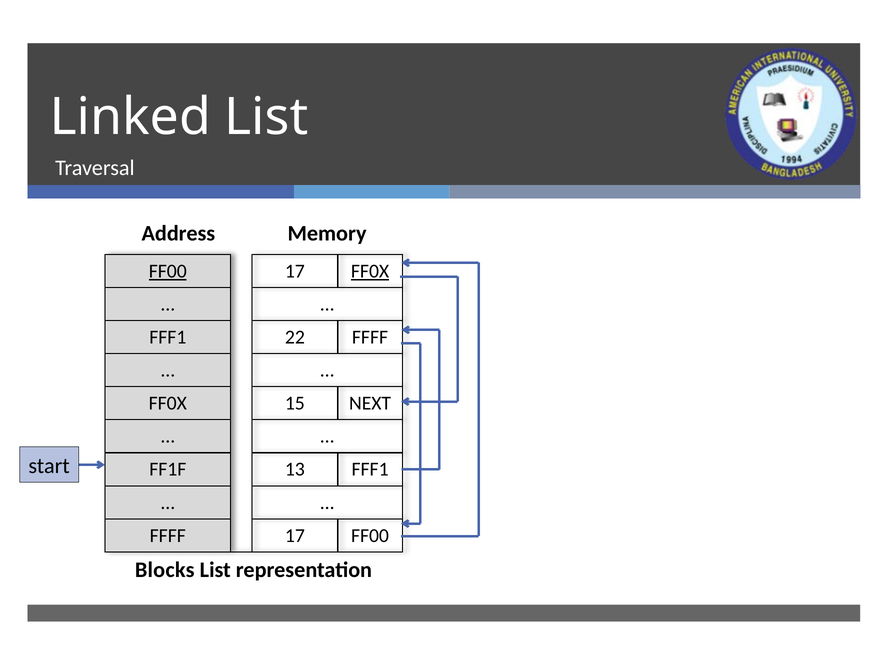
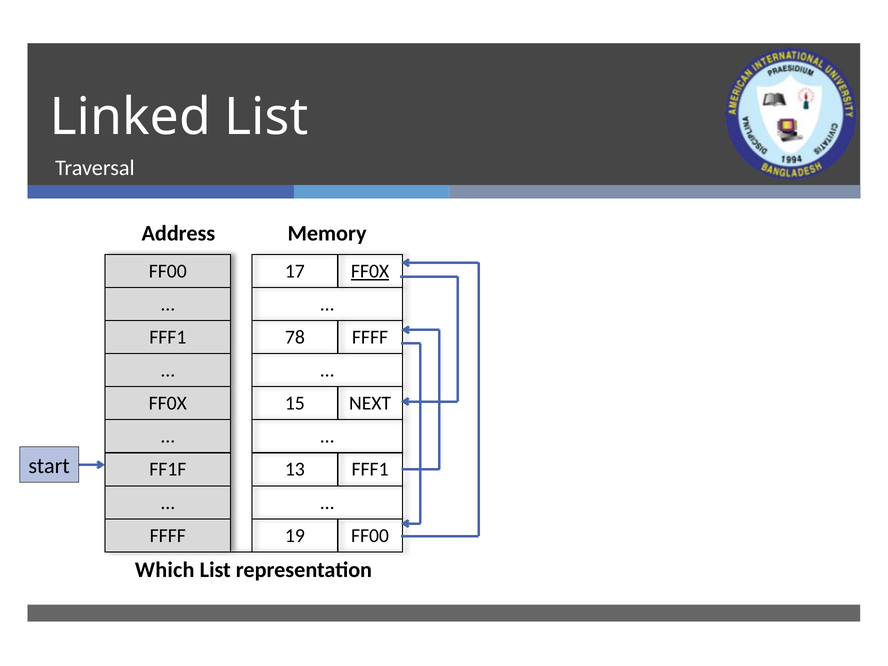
FF00 at (168, 271) underline: present -> none
22: 22 -> 78
FFFF 17: 17 -> 19
Blocks: Blocks -> Which
